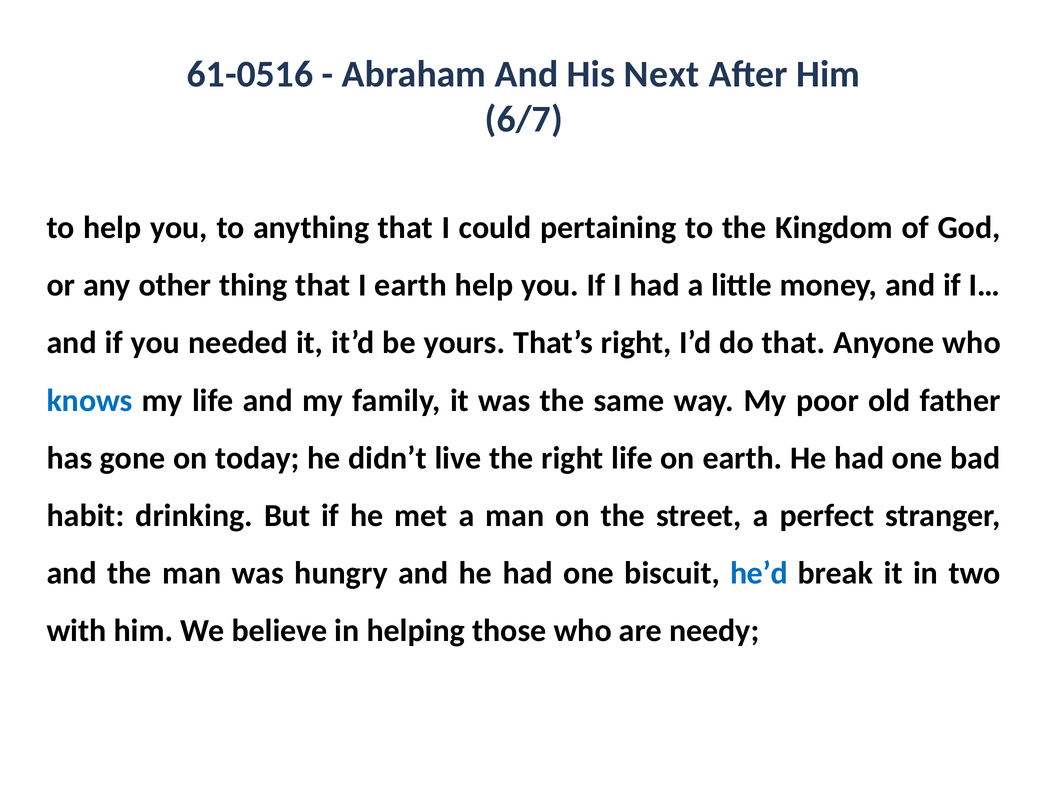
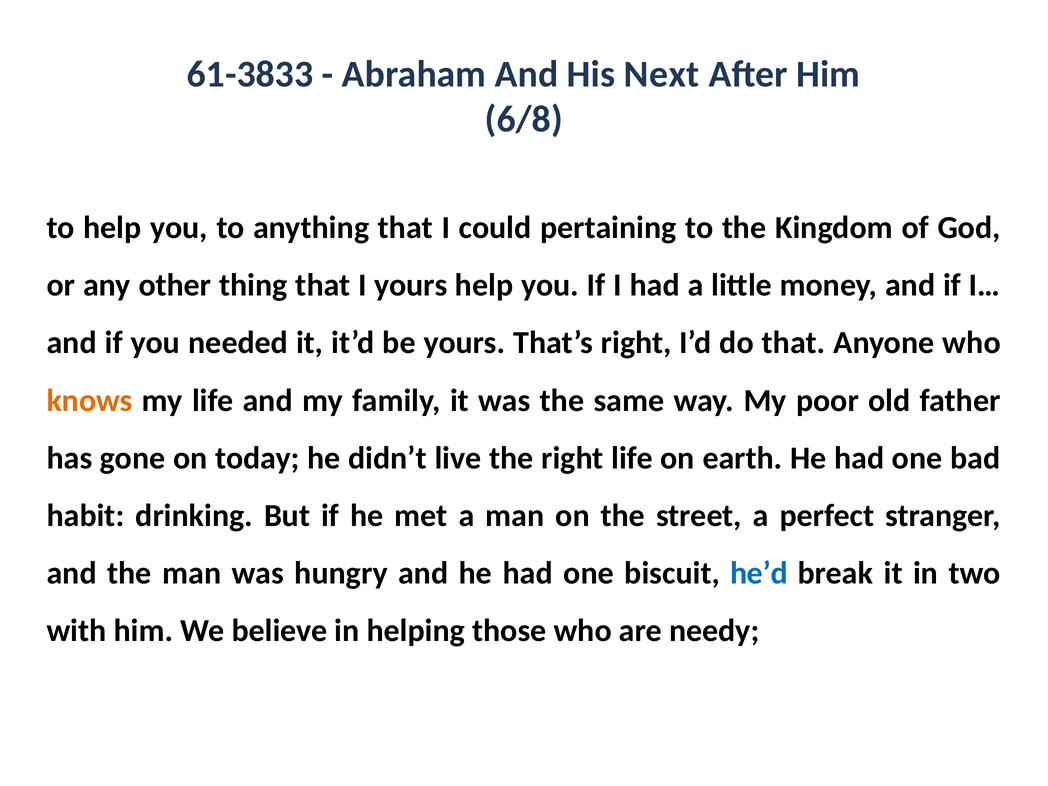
61-0516: 61-0516 -> 61-3833
6/7: 6/7 -> 6/8
I earth: earth -> yours
knows colour: blue -> orange
